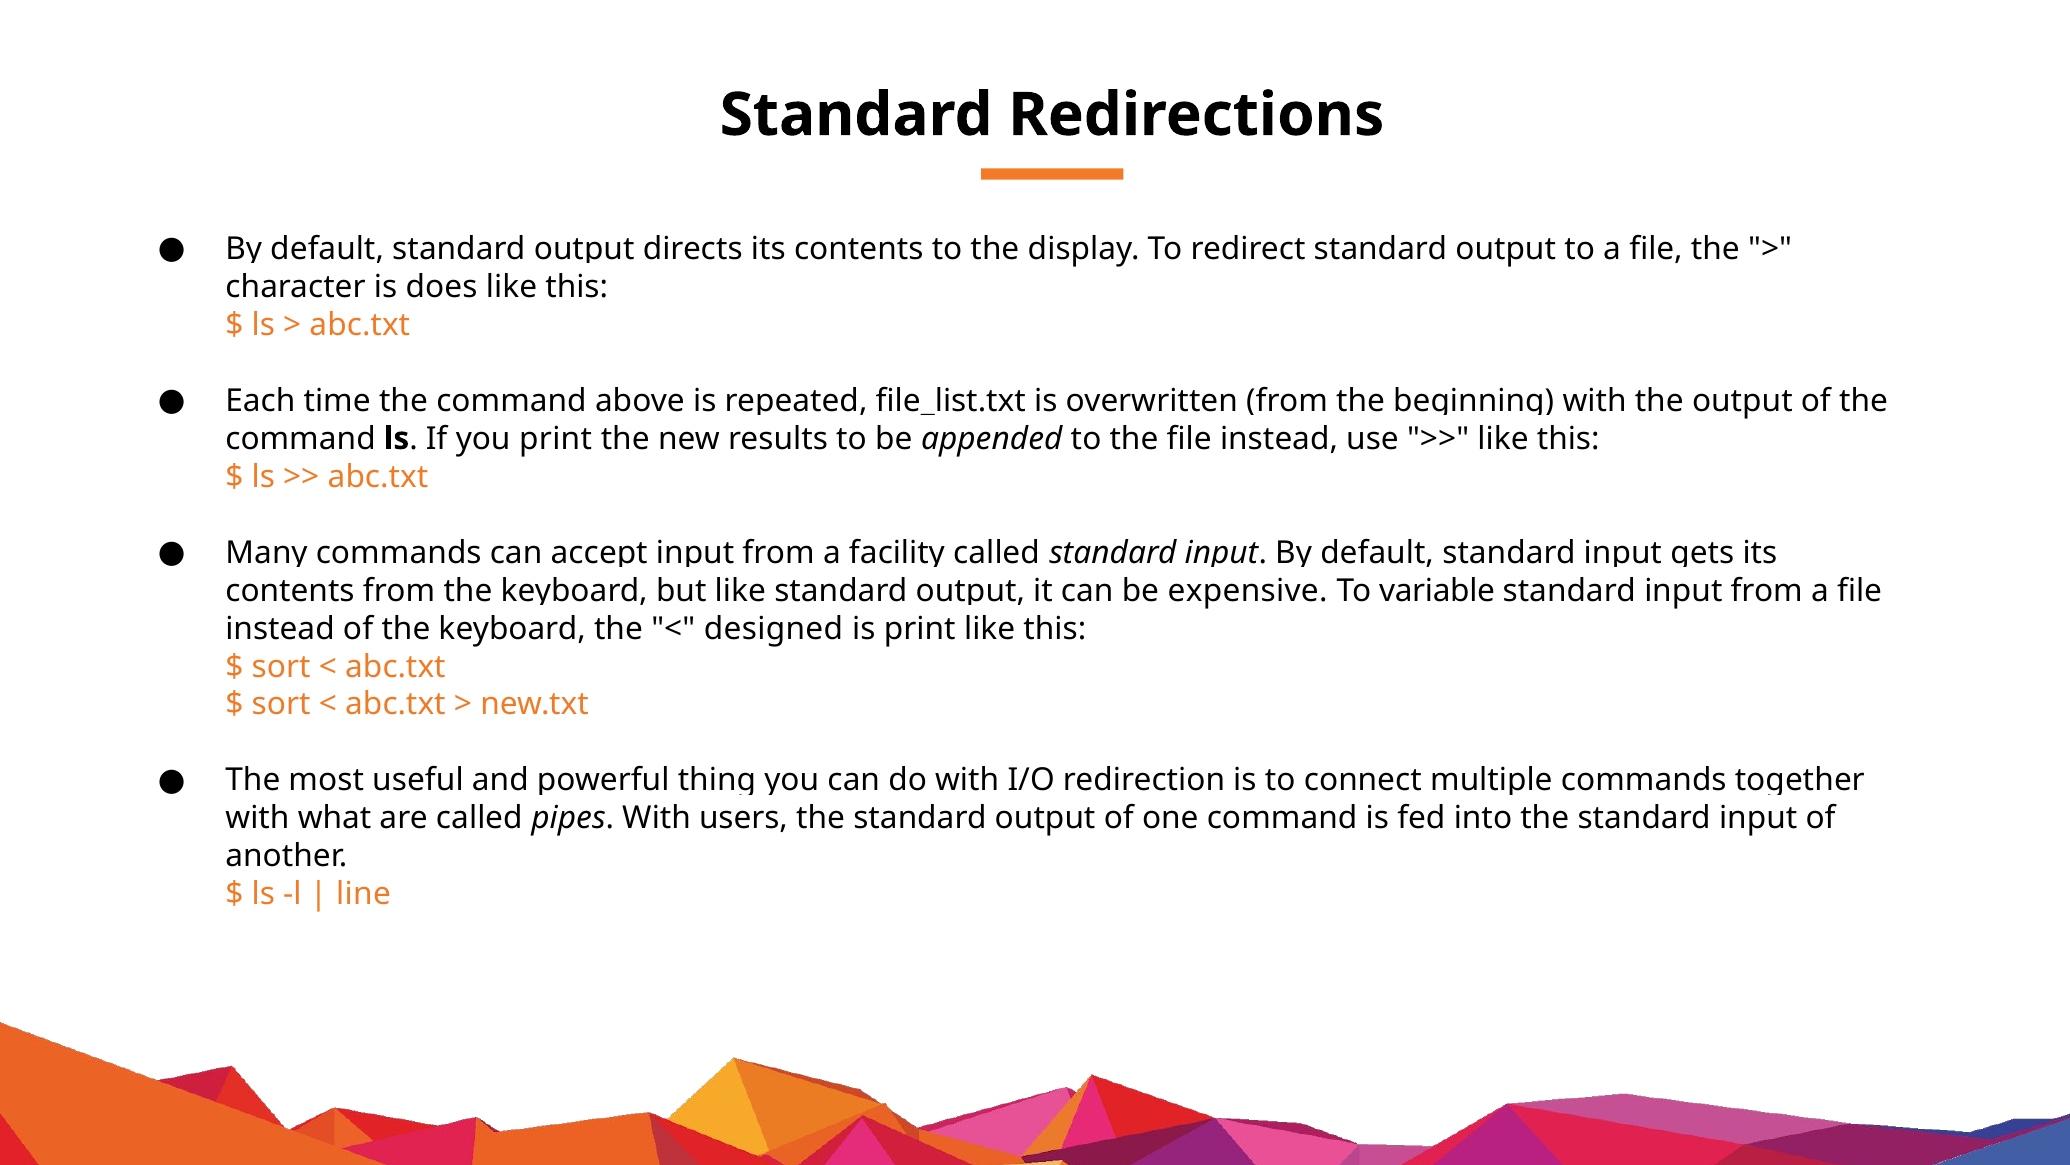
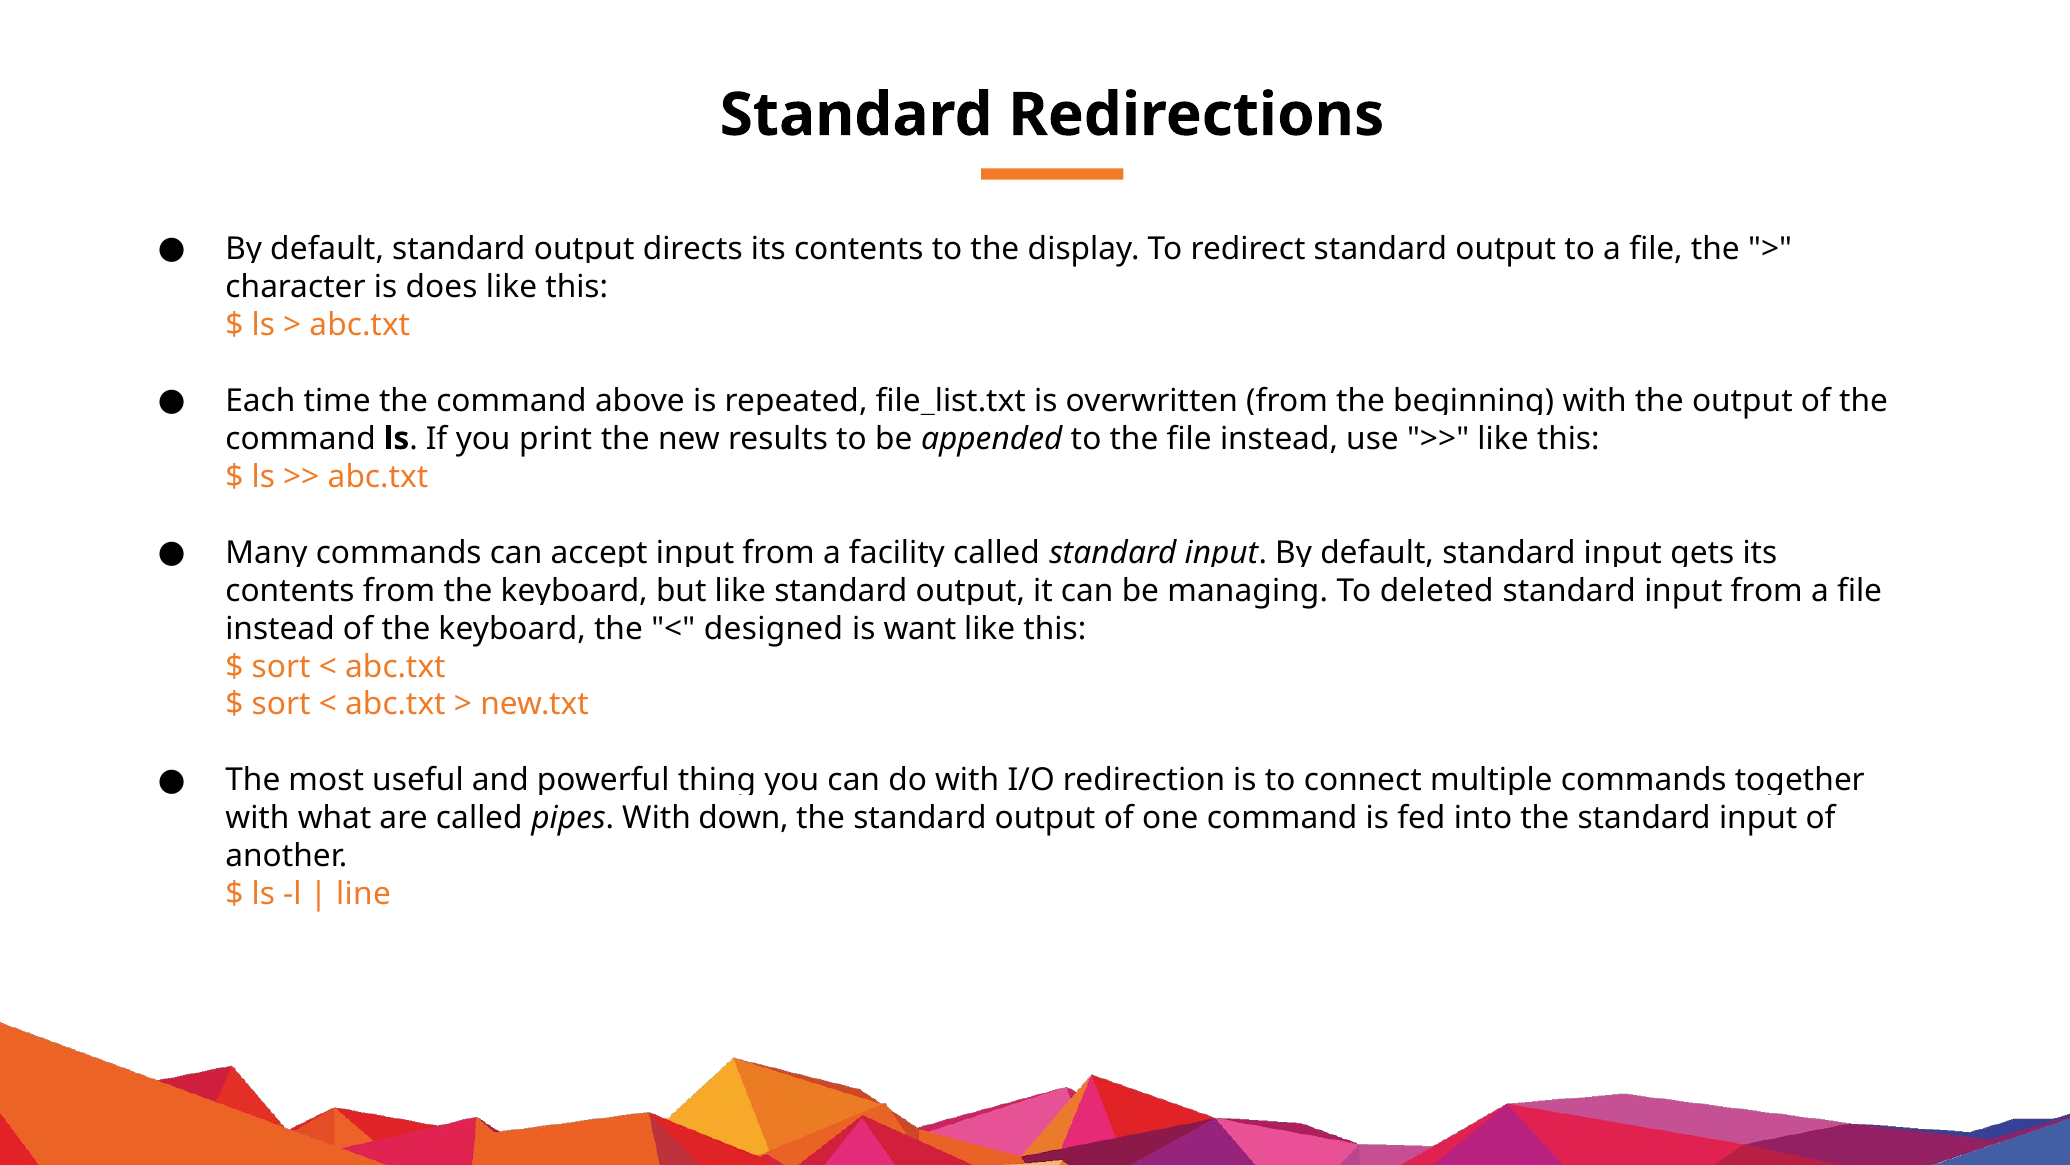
expensive: expensive -> managing
variable: variable -> deleted
is print: print -> want
users: users -> down
